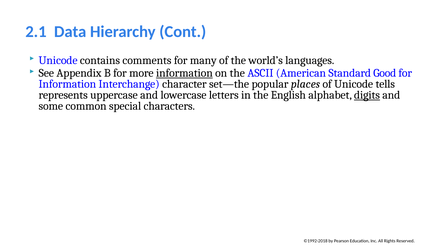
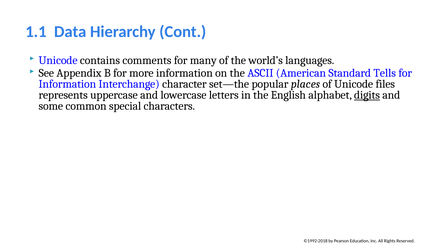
2.1: 2.1 -> 1.1
information at (184, 73) underline: present -> none
Good: Good -> Tells
tells: tells -> files
